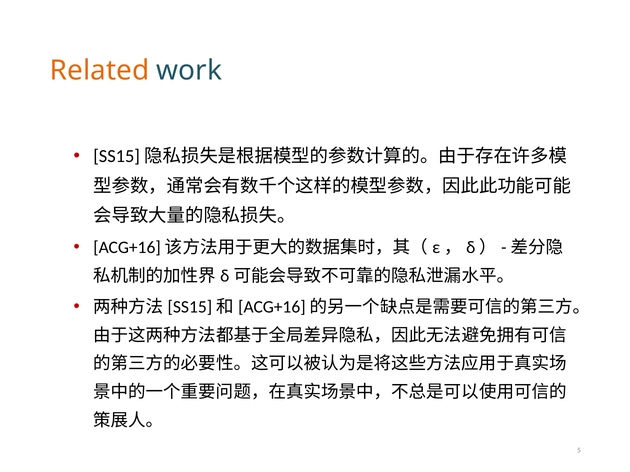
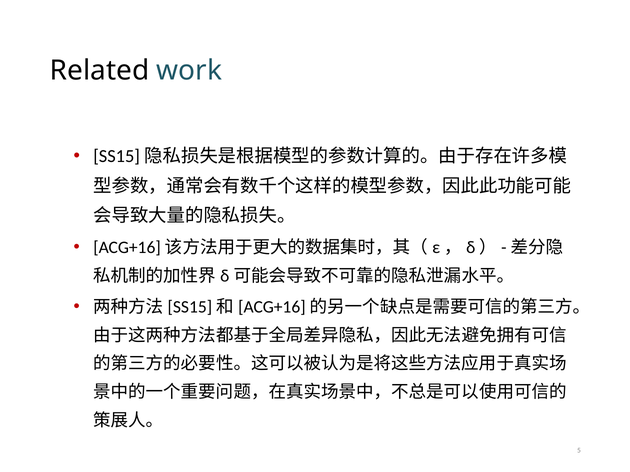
Related colour: orange -> black
